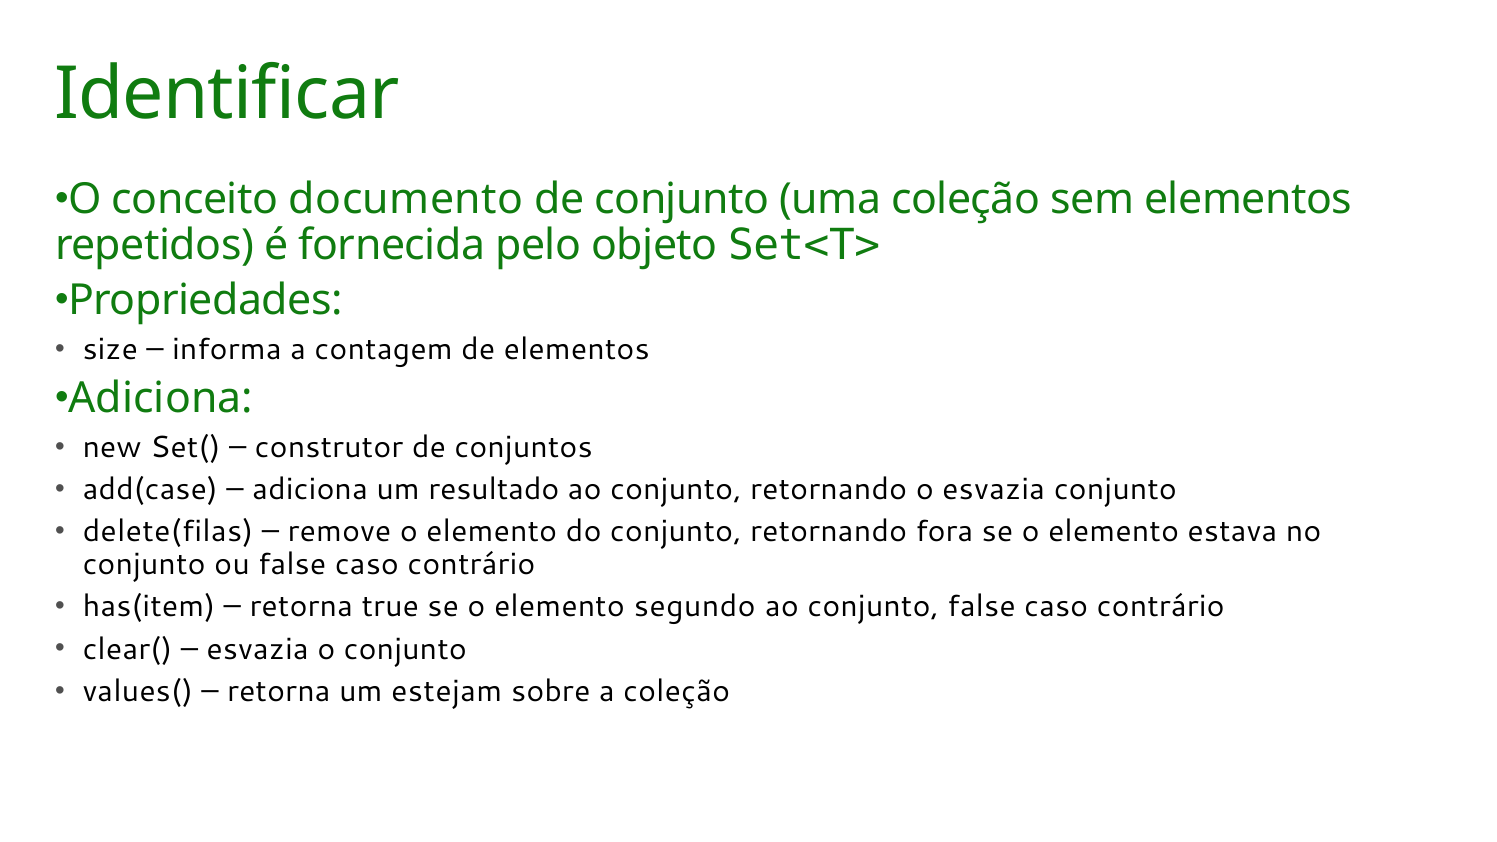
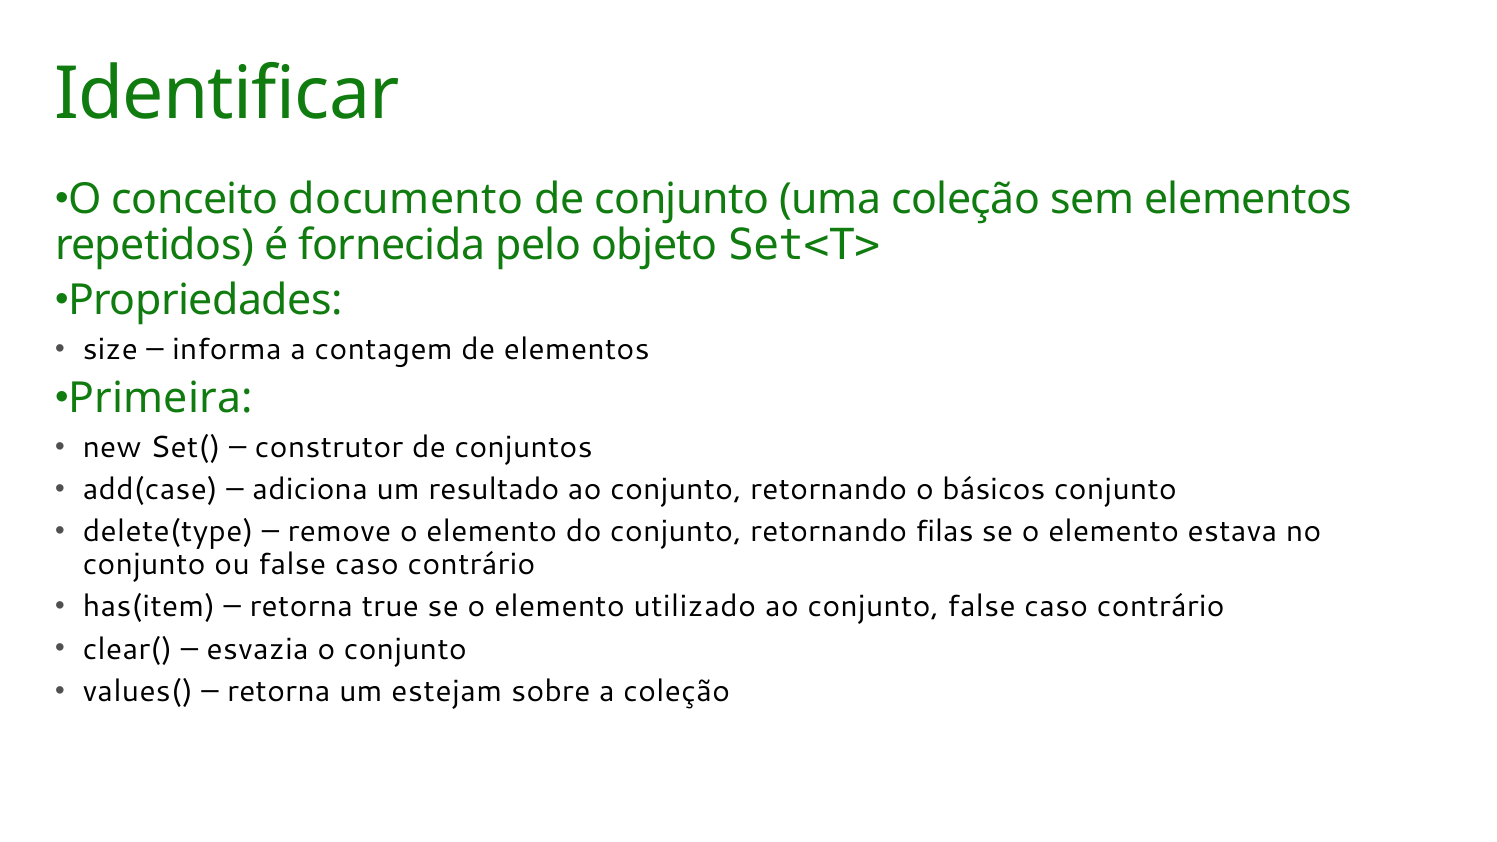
Adiciona at (161, 398): Adiciona -> Primeira
o esvazia: esvazia -> básicos
delete(filas: delete(filas -> delete(type
fora: fora -> filas
segundo: segundo -> utilizado
